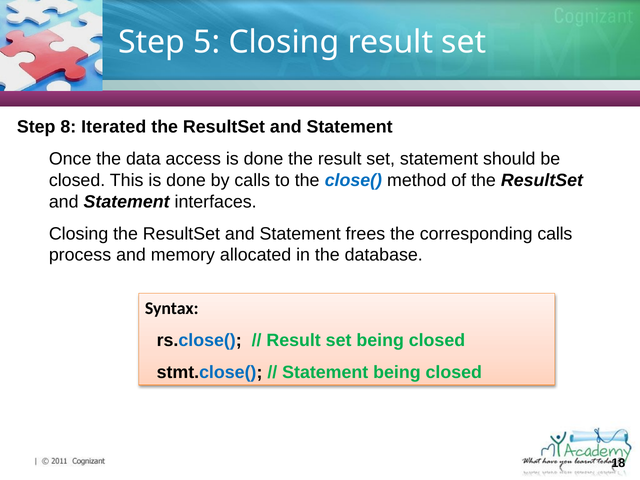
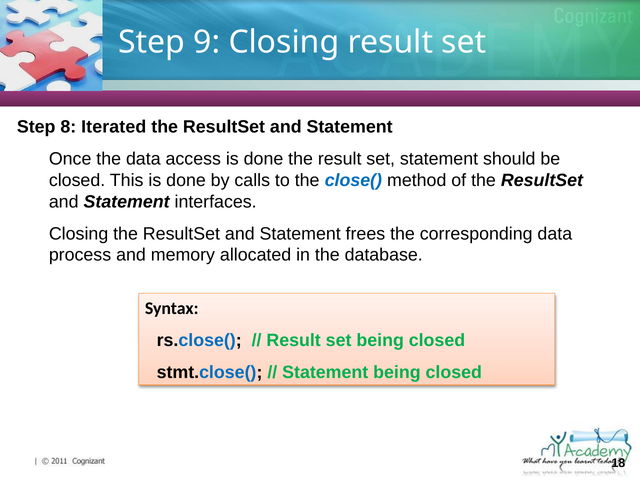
5: 5 -> 9
corresponding calls: calls -> data
